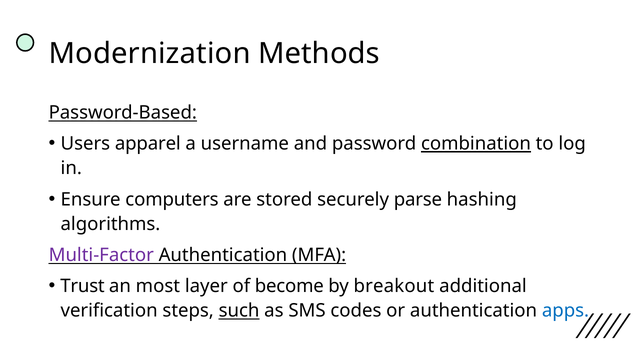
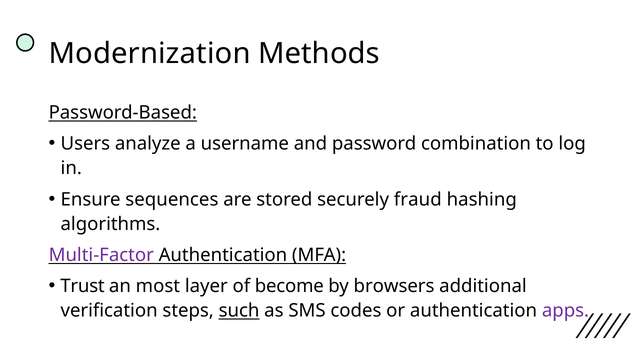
apparel: apparel -> analyze
combination underline: present -> none
computers: computers -> sequences
parse: parse -> fraud
breakout: breakout -> browsers
apps colour: blue -> purple
